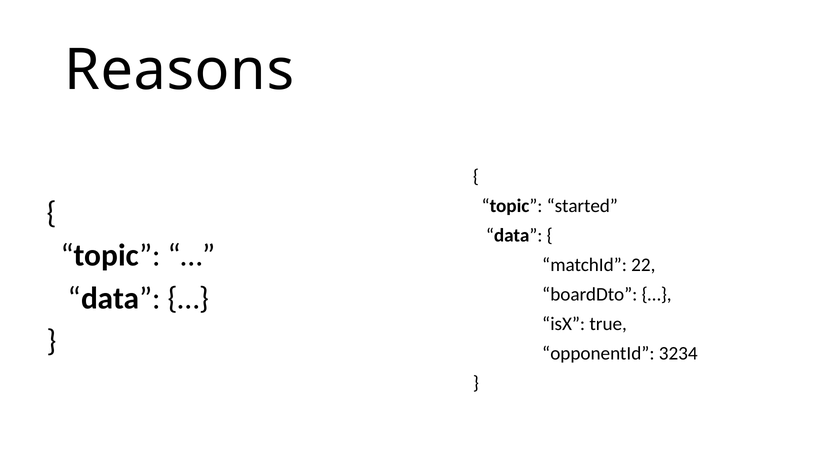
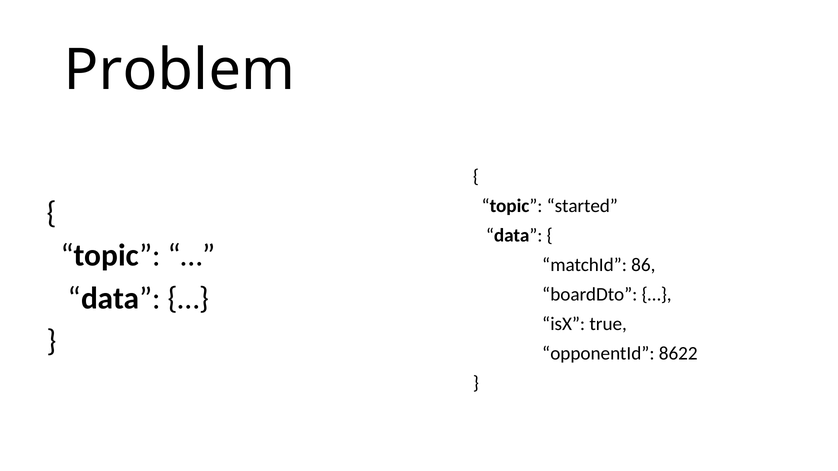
Reasons: Reasons -> Problem
22: 22 -> 86
3234: 3234 -> 8622
